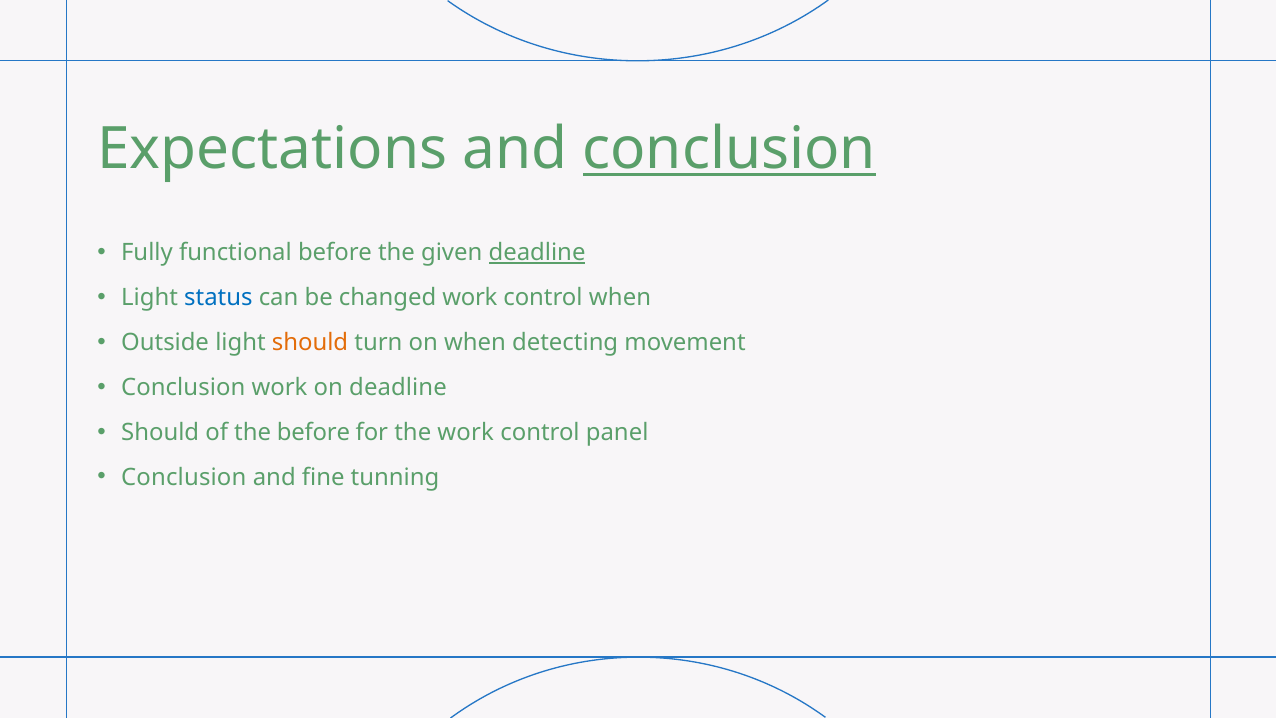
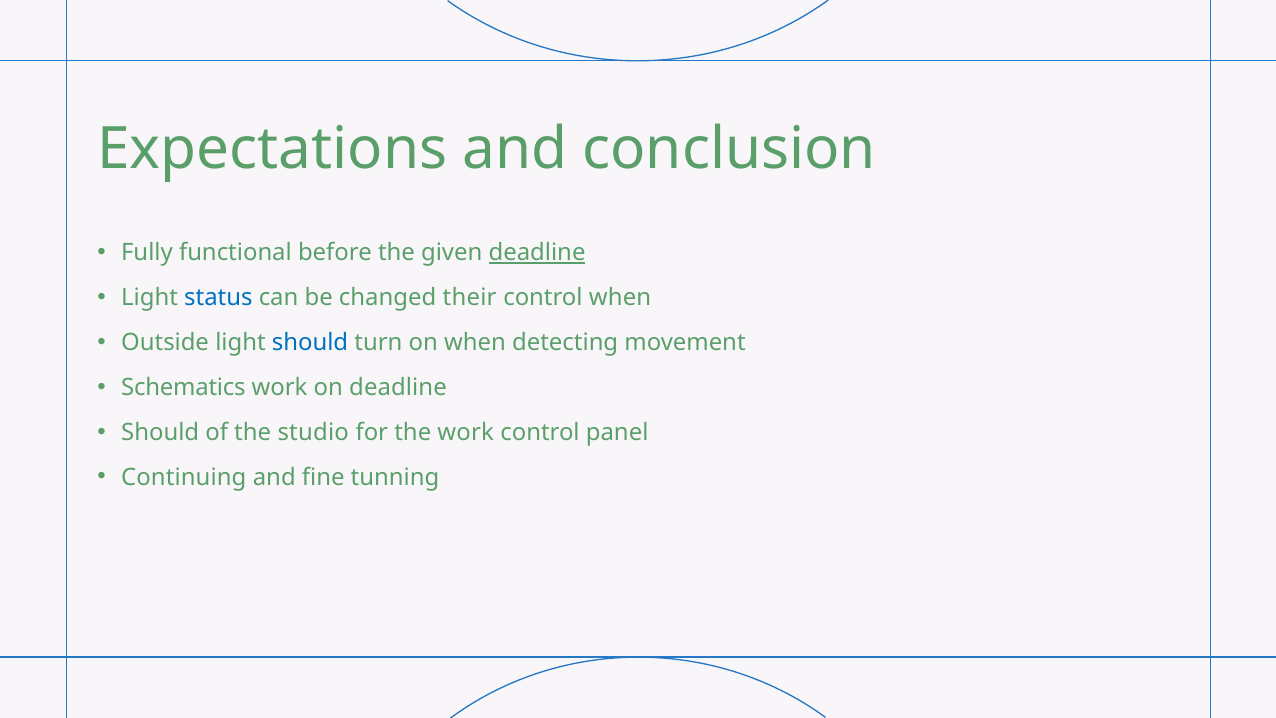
conclusion at (729, 150) underline: present -> none
changed work: work -> their
should at (310, 343) colour: orange -> blue
Conclusion at (183, 387): Conclusion -> Schematics
the before: before -> studio
Conclusion at (184, 477): Conclusion -> Continuing
